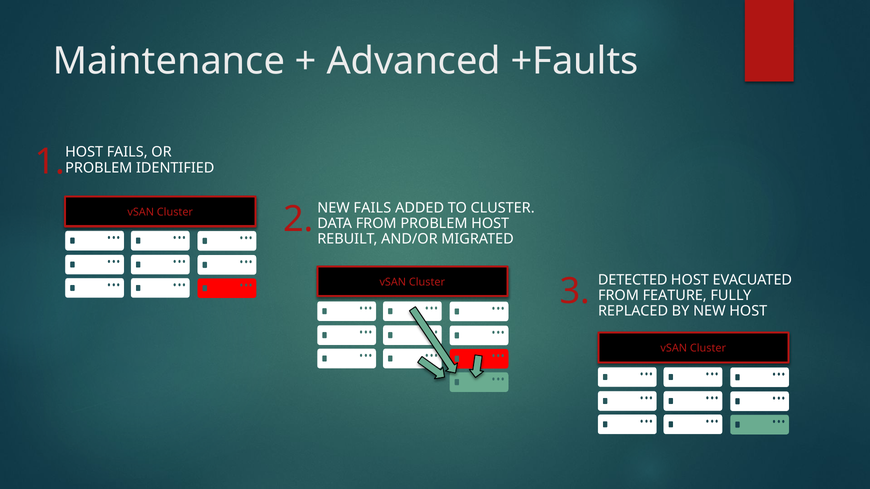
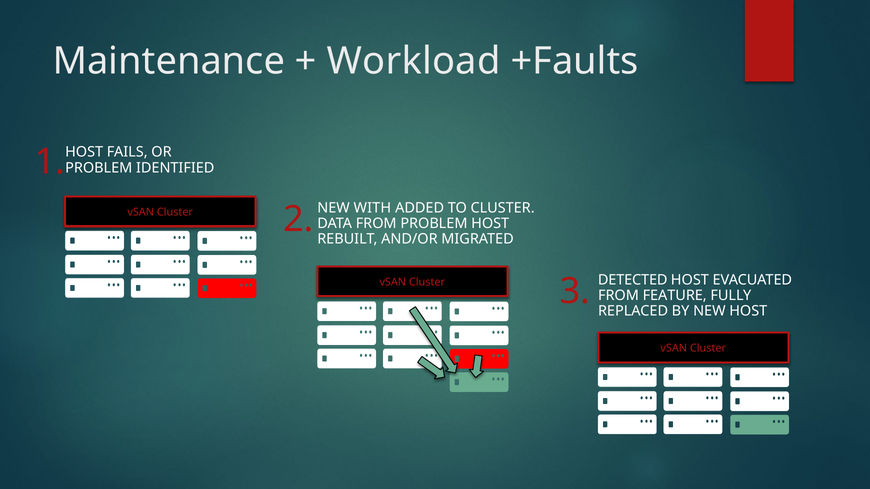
Advanced: Advanced -> Workload
NEW FAILS: FAILS -> WITH
